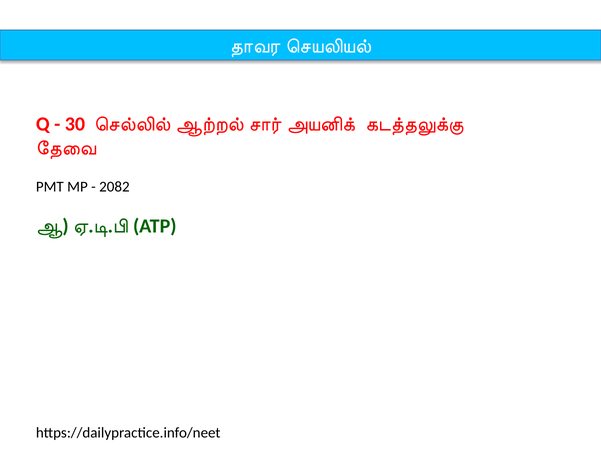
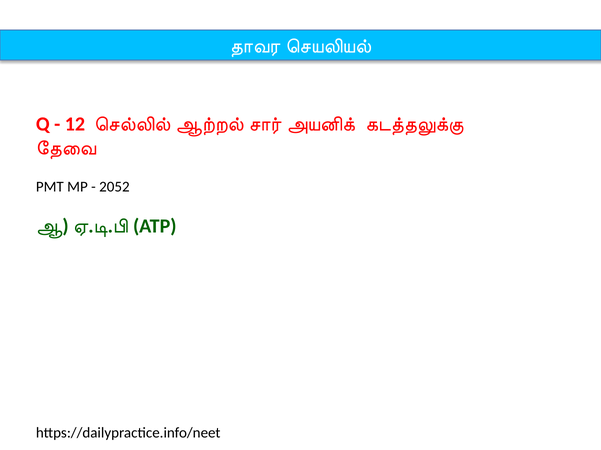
30: 30 -> 12
2082: 2082 -> 2052
